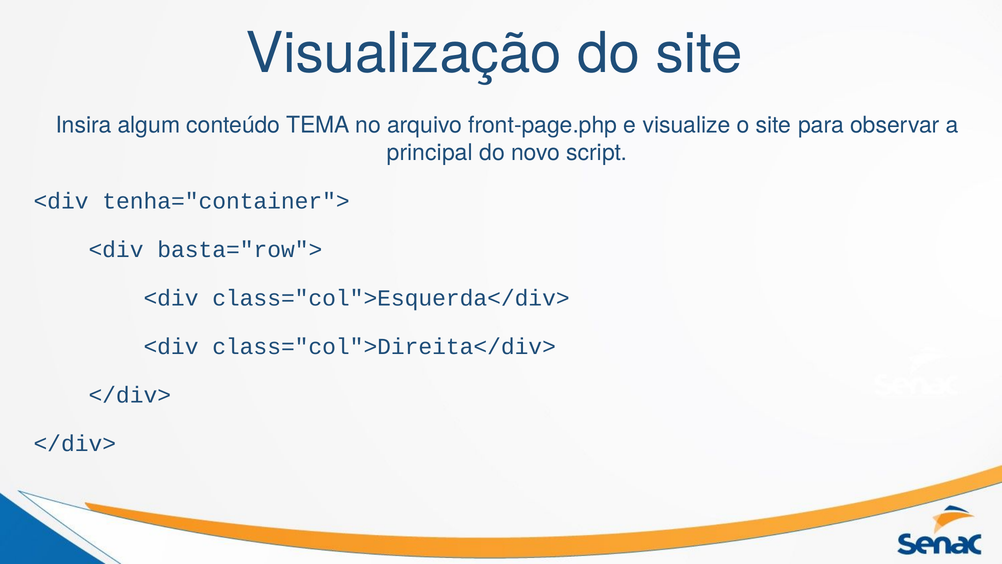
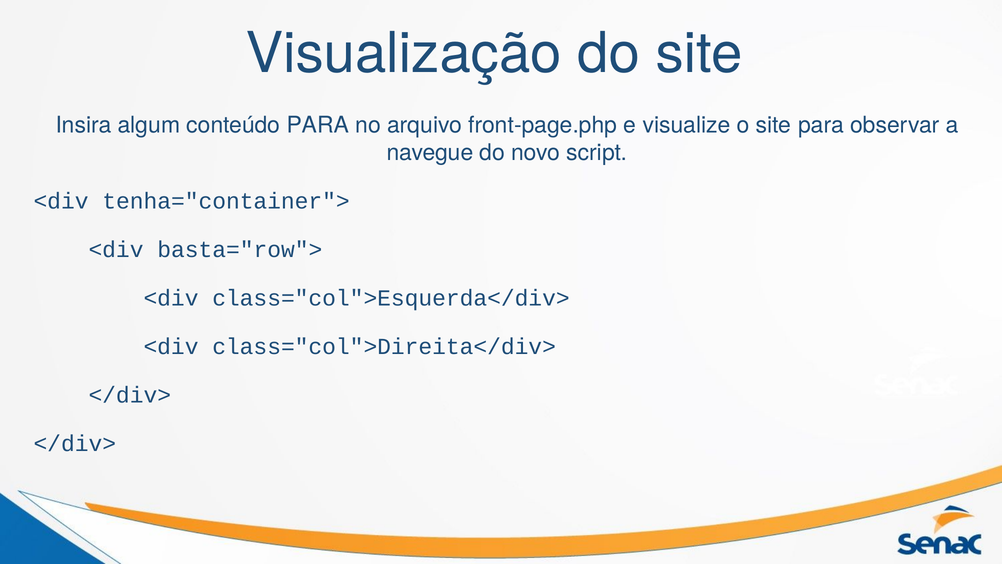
conteúdo TEMA: TEMA -> PARA
principal: principal -> navegue
